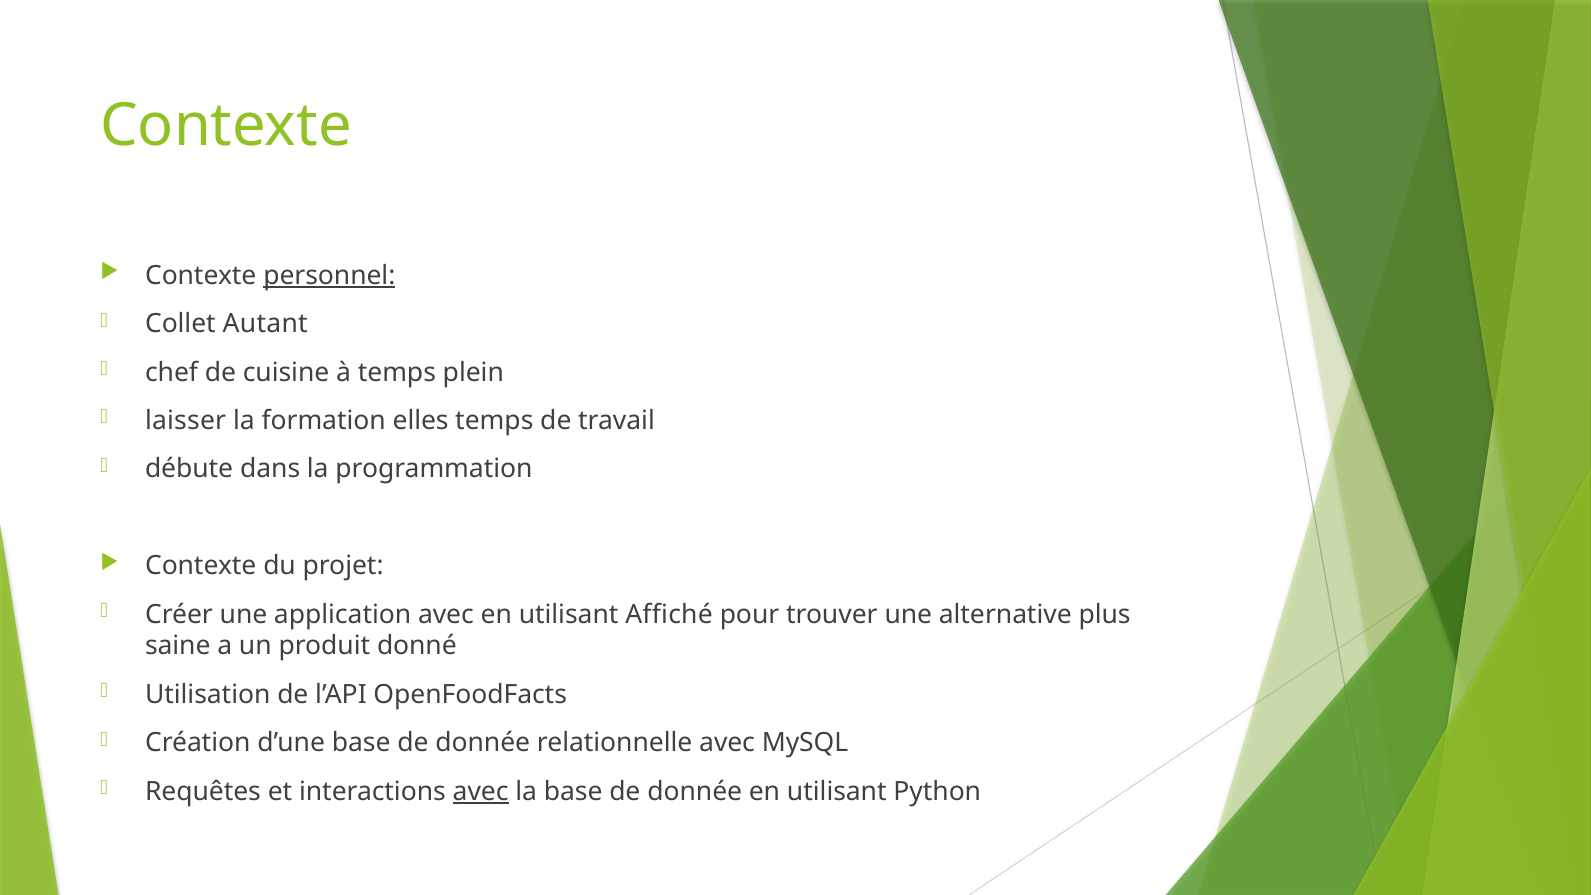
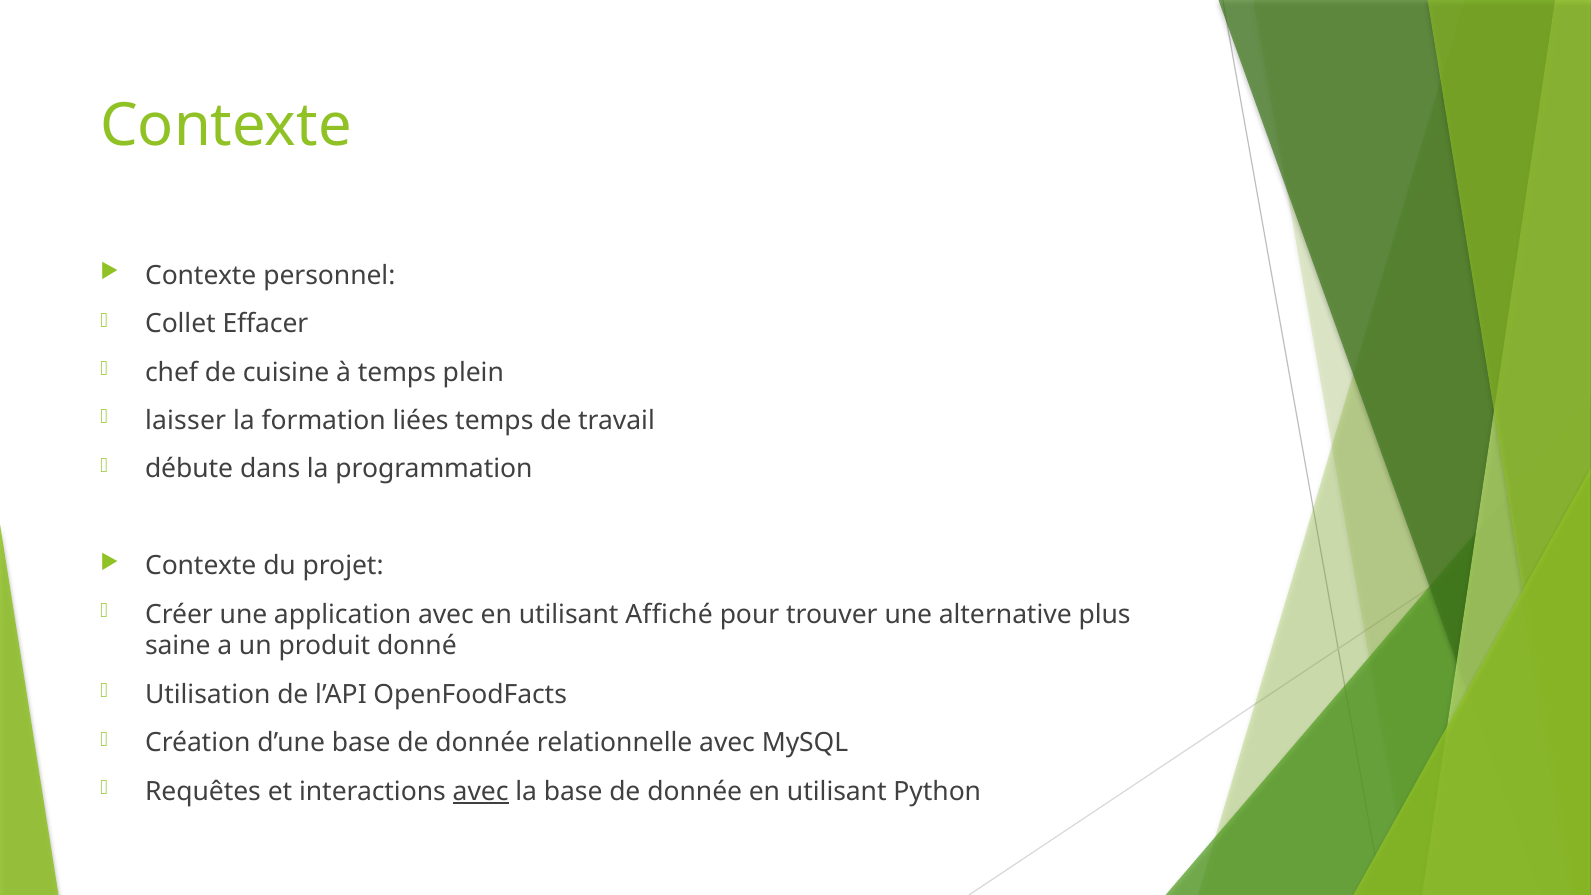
personnel underline: present -> none
Autant: Autant -> Effacer
elles: elles -> liées
